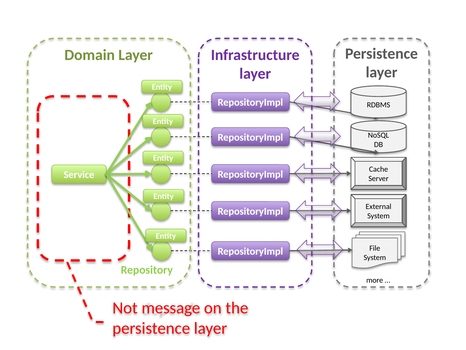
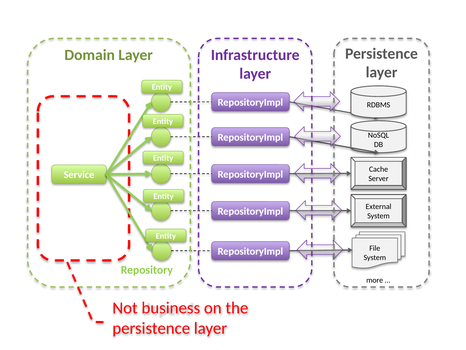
message: message -> business
